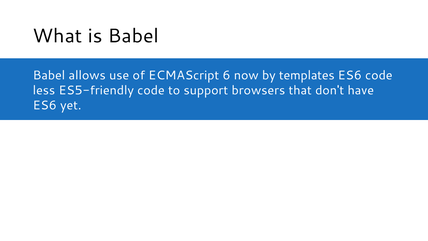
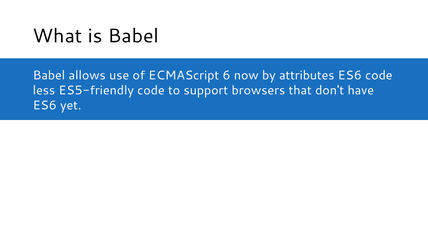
templates: templates -> attributes
